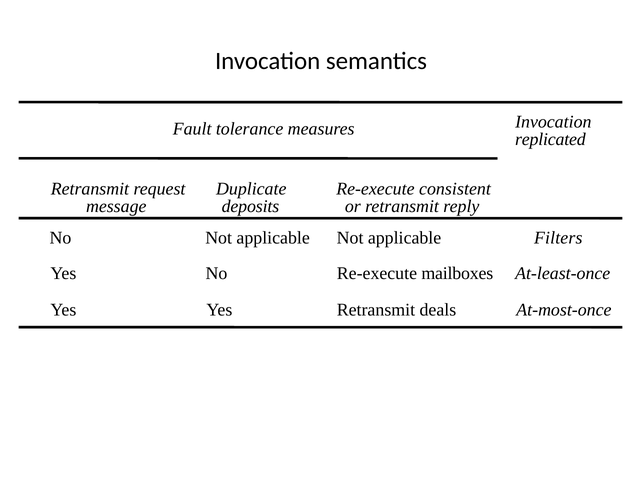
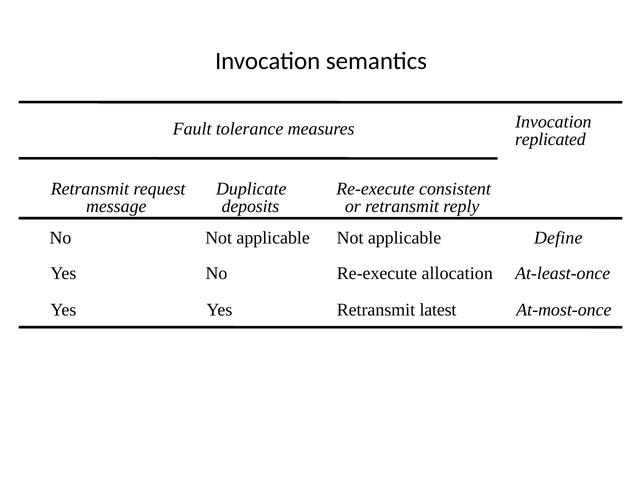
Filters: Filters -> Define
mailboxes: mailboxes -> allocation
deals: deals -> latest
